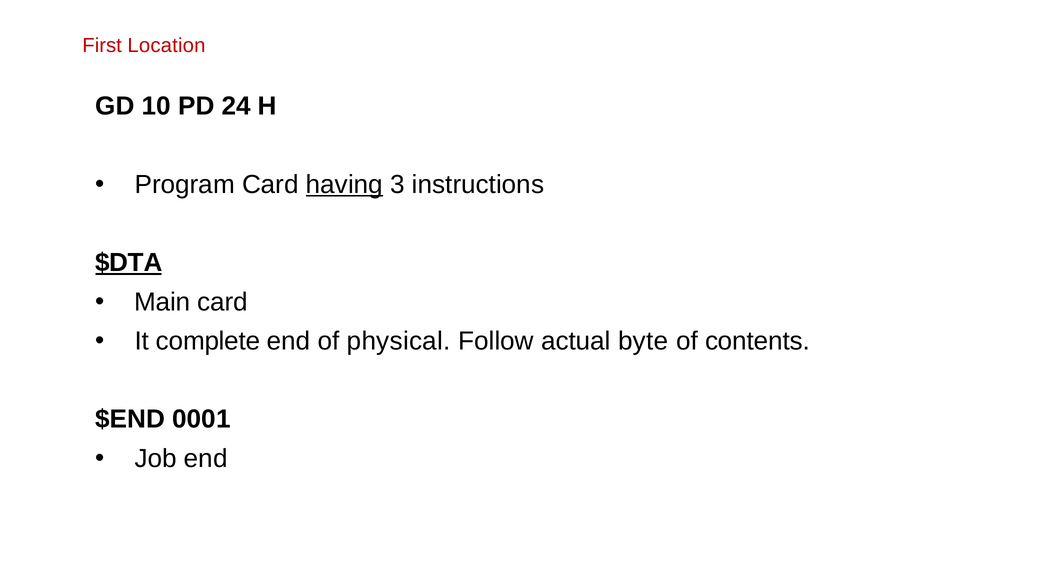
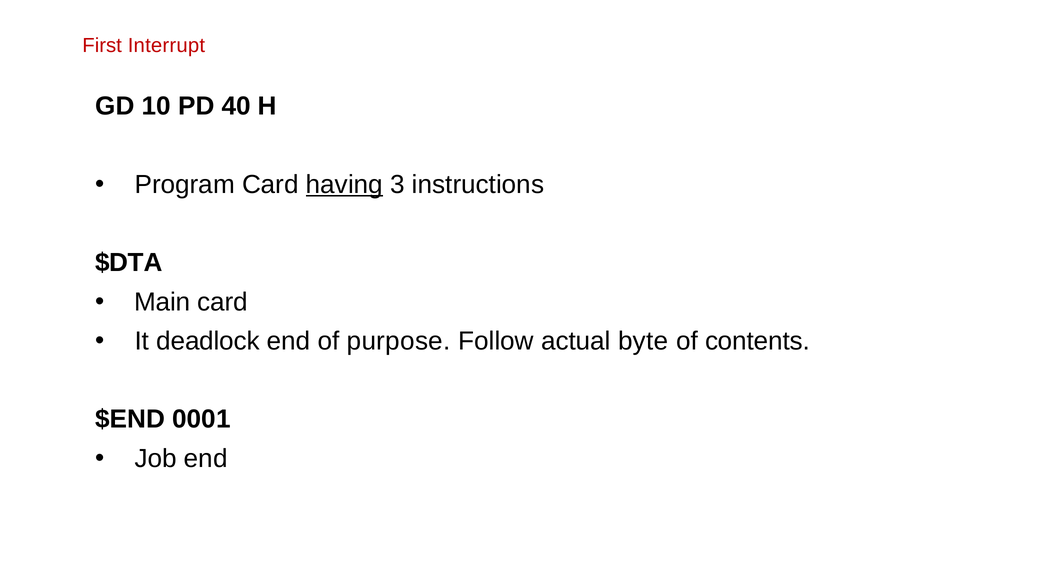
Location: Location -> Interrupt
24: 24 -> 40
$DTA underline: present -> none
complete: complete -> deadlock
physical: physical -> purpose
